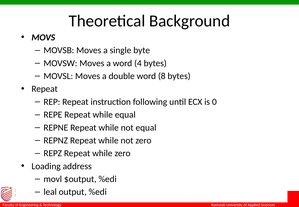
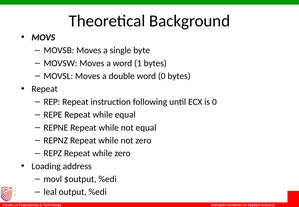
4: 4 -> 1
word 8: 8 -> 0
